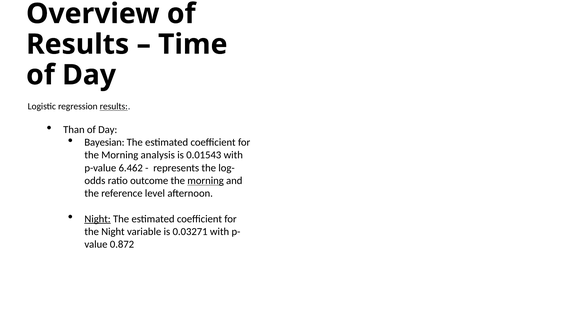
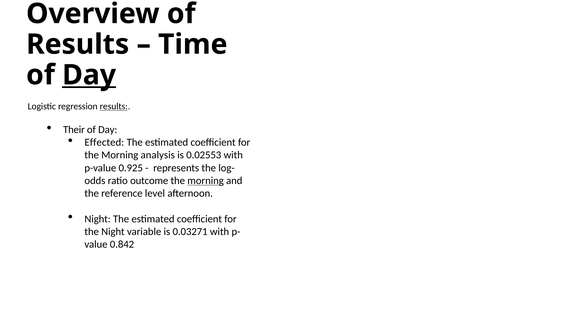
Day at (89, 75) underline: none -> present
Than: Than -> Their
Bayesian: Bayesian -> Effected
0.01543: 0.01543 -> 0.02553
6.462: 6.462 -> 0.925
Night at (98, 219) underline: present -> none
0.872: 0.872 -> 0.842
